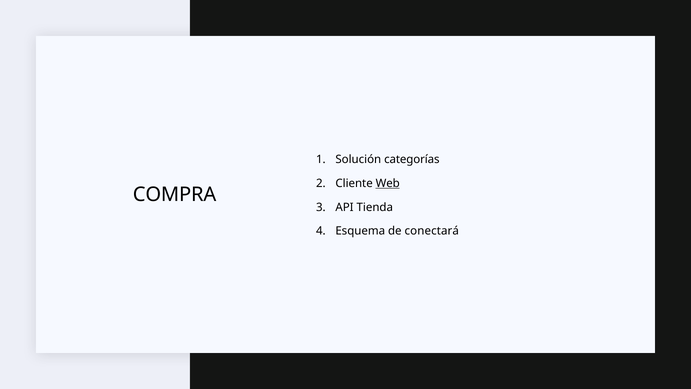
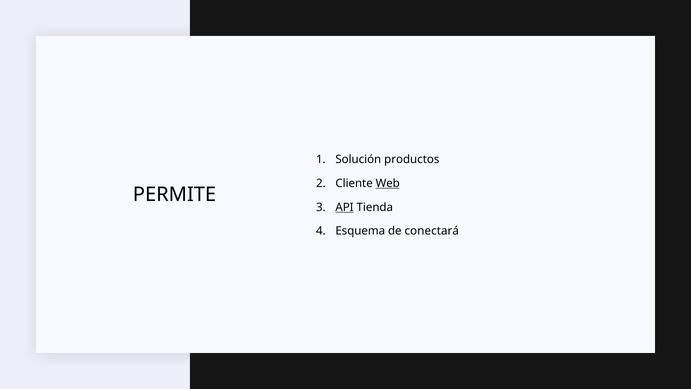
categorías: categorías -> productos
COMPRA: COMPRA -> PERMITE
API underline: none -> present
